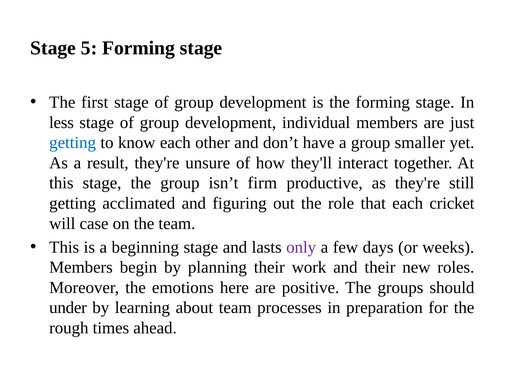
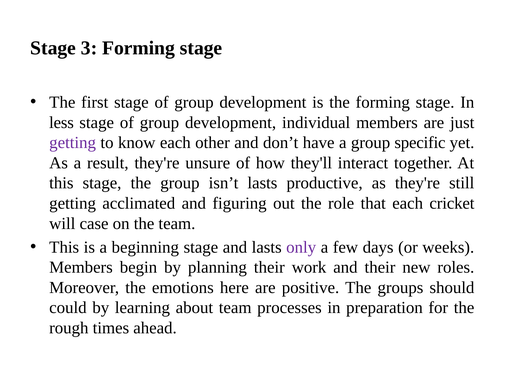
5: 5 -> 3
getting at (73, 143) colour: blue -> purple
smaller: smaller -> specific
isn’t firm: firm -> lasts
under: under -> could
